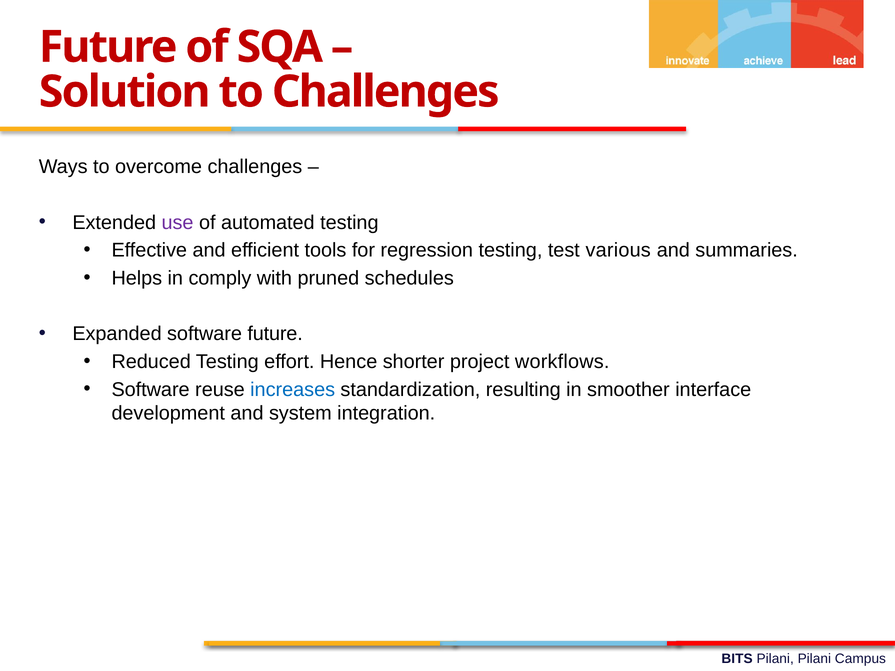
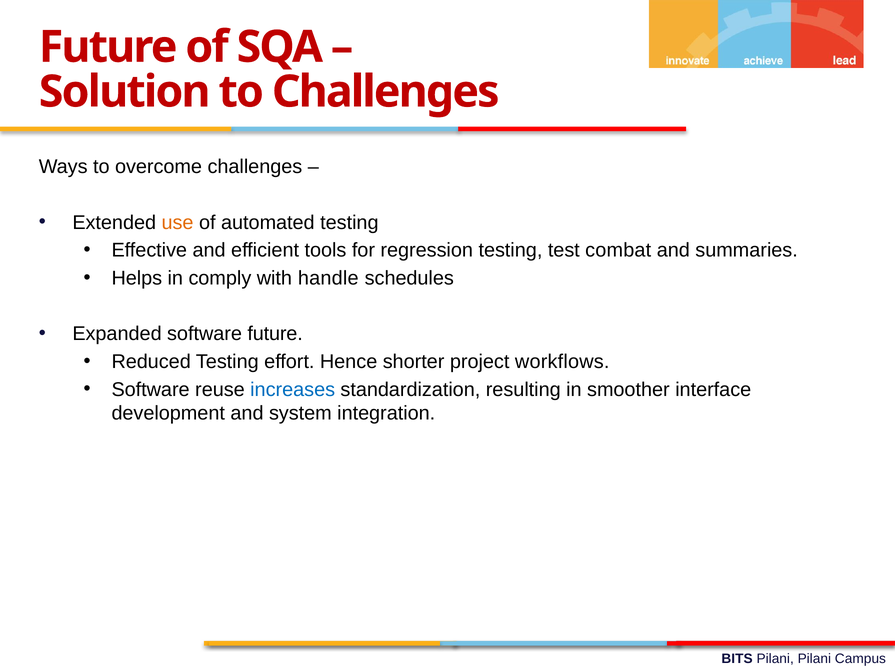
use colour: purple -> orange
various: various -> combat
pruned: pruned -> handle
